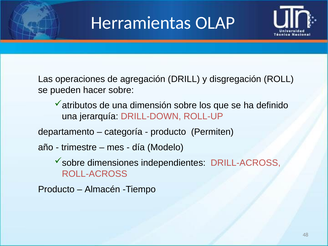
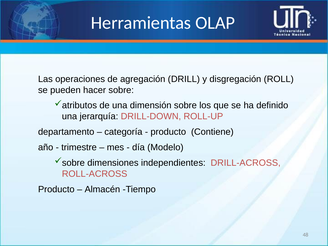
Permiten: Permiten -> Contiene
